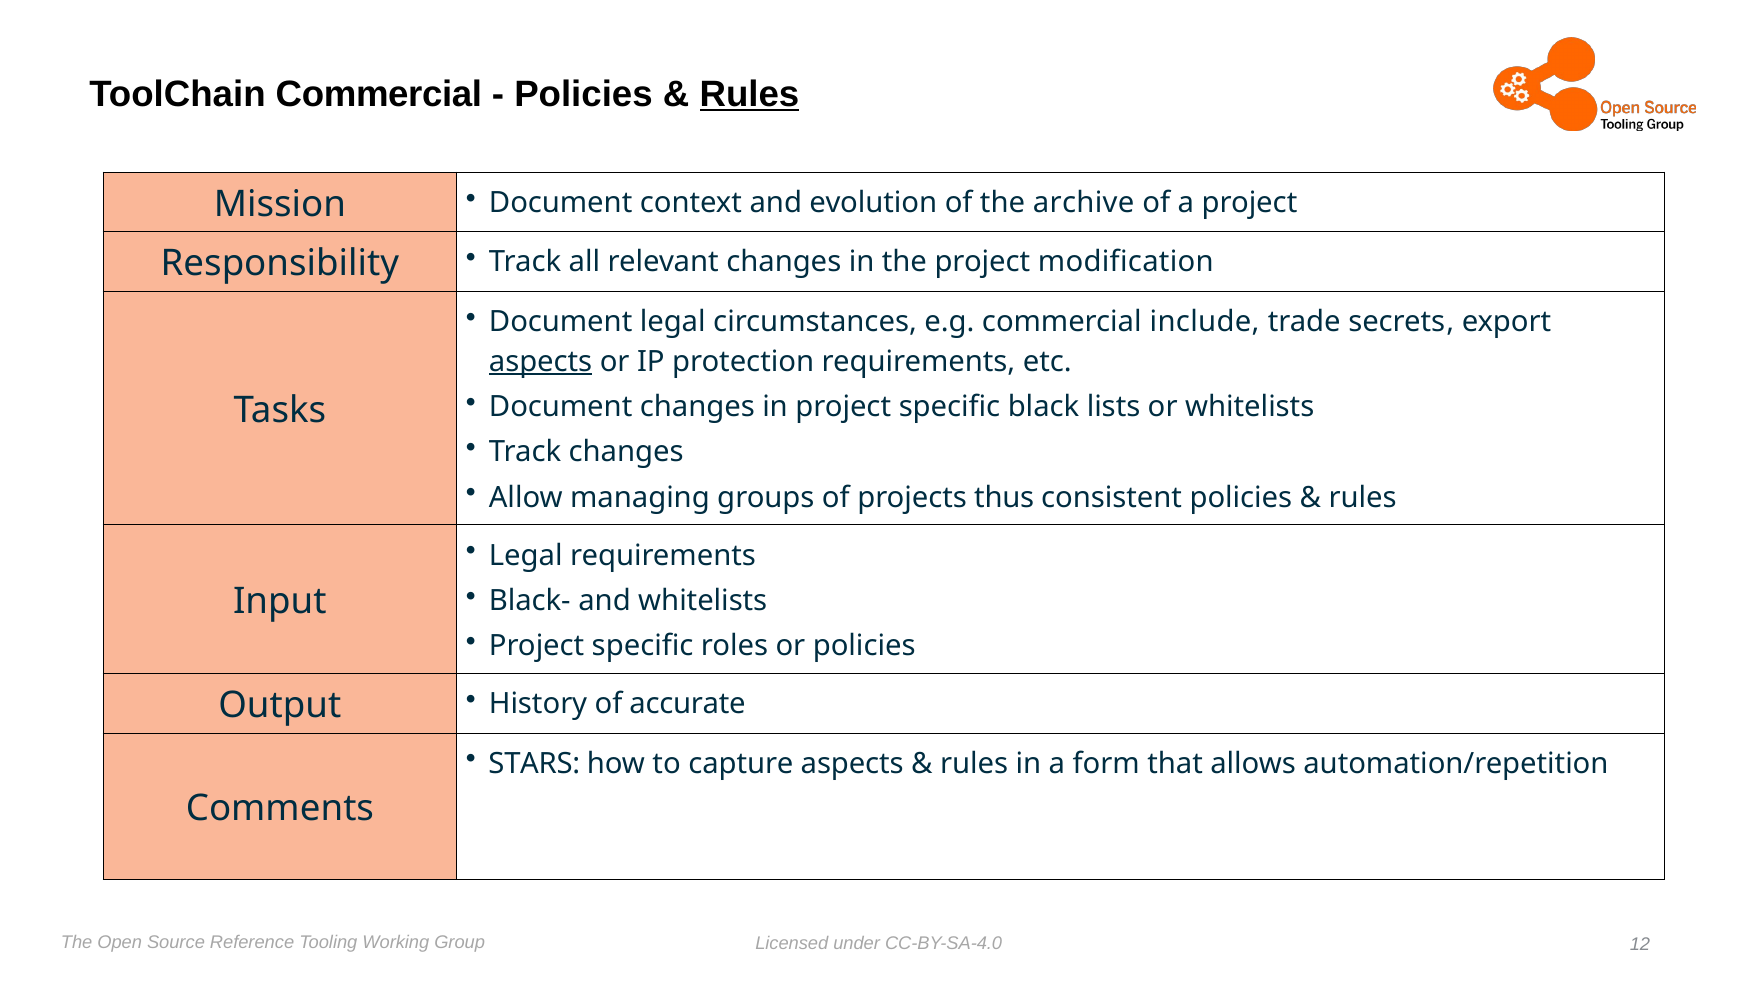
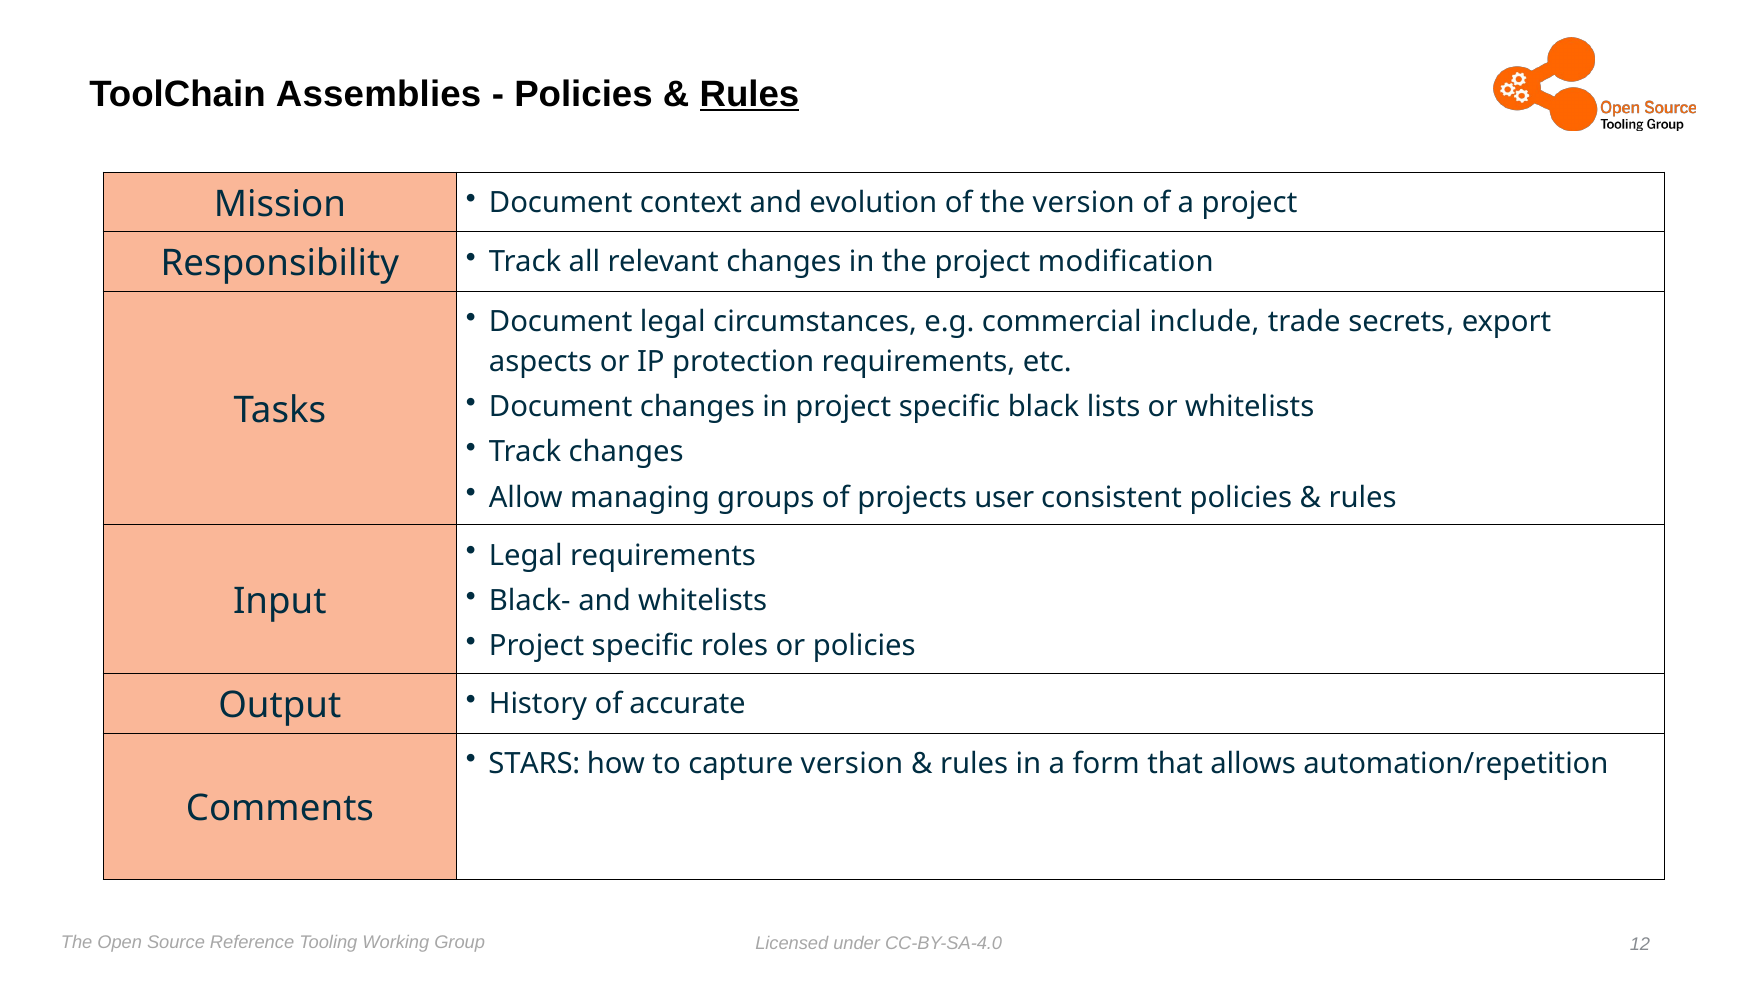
ToolChain Commercial: Commercial -> Assemblies
the archive: archive -> version
aspects at (541, 362) underline: present -> none
thus: thus -> user
capture aspects: aspects -> version
